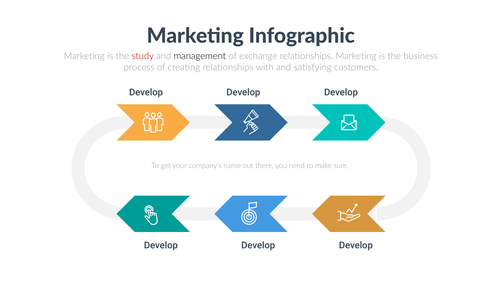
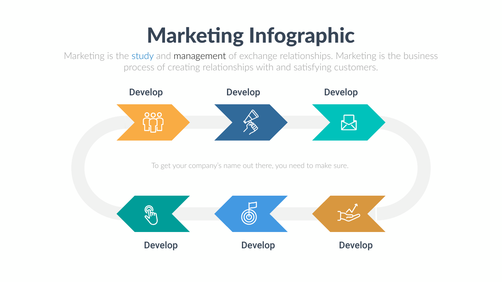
study colour: red -> blue
